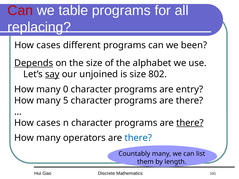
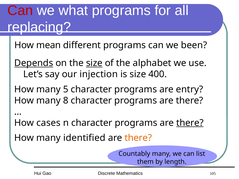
table: table -> what
cases at (48, 45): cases -> mean
size at (94, 63) underline: none -> present
say underline: present -> none
unjoined: unjoined -> injection
802: 802 -> 400
0: 0 -> 5
5: 5 -> 8
operators: operators -> identified
there at (138, 138) colour: blue -> orange
